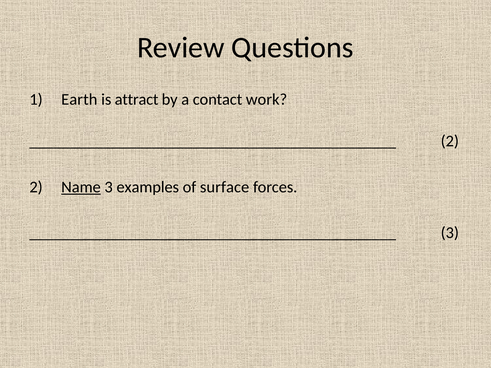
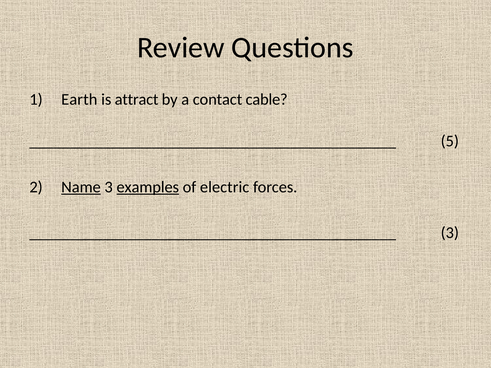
work: work -> cable
2 at (450, 141): 2 -> 5
examples underline: none -> present
surface: surface -> electric
